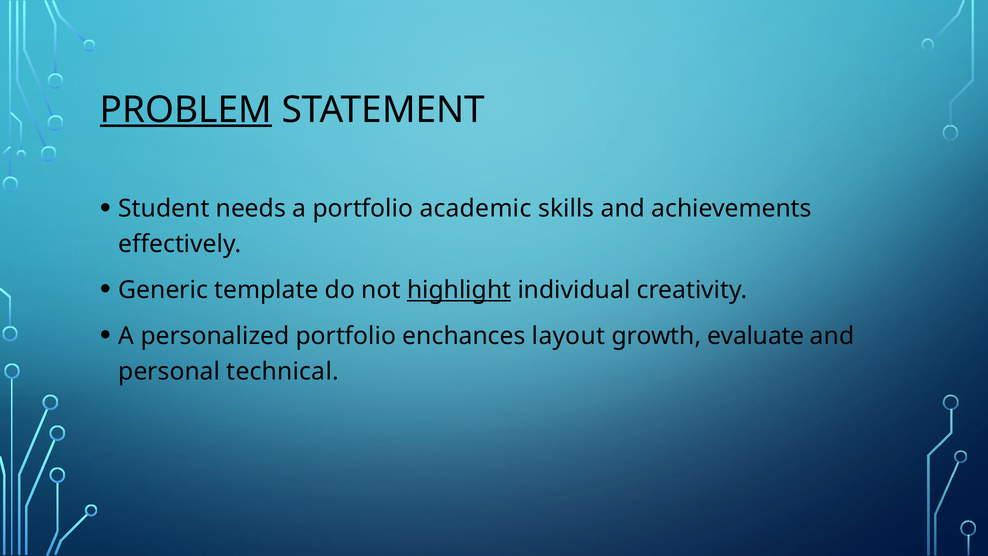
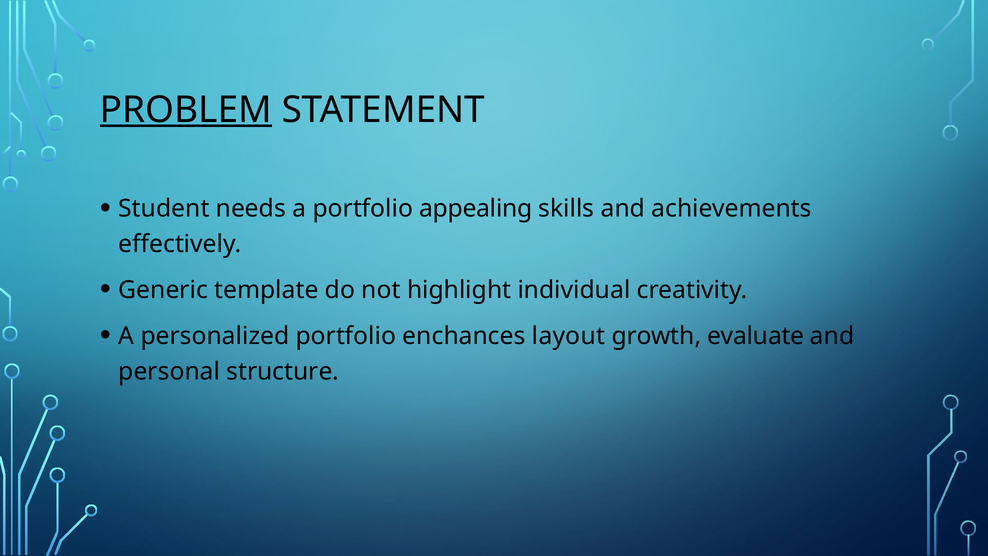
academic: academic -> appealing
highlight underline: present -> none
technical: technical -> structure
